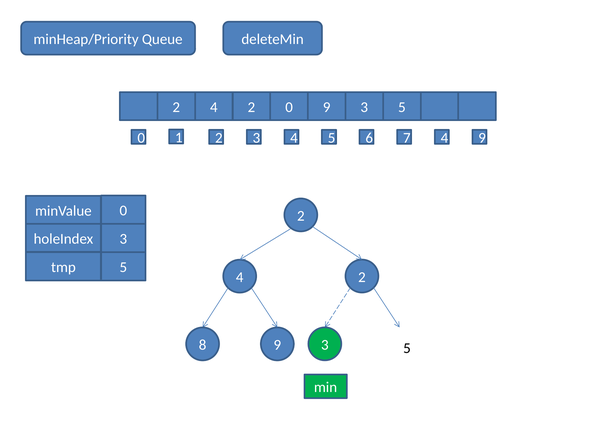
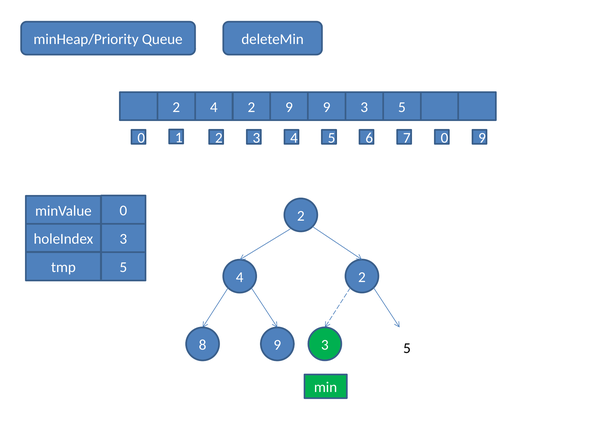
2 0: 0 -> 9
7 4: 4 -> 0
